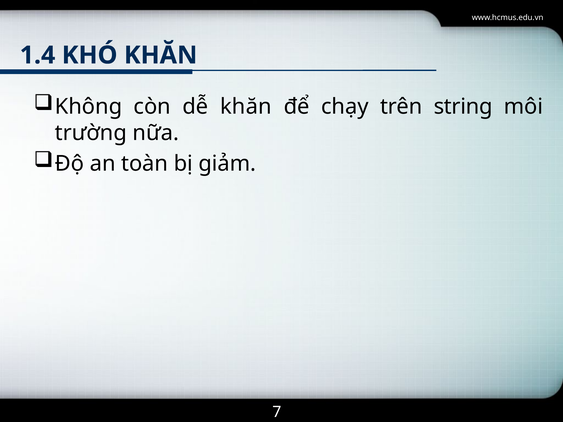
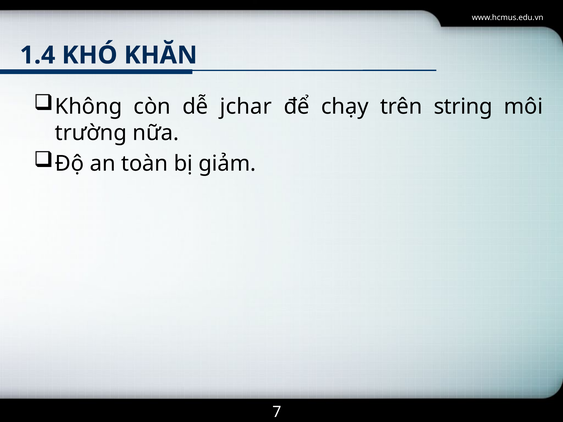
dễ khăn: khăn -> jchar
